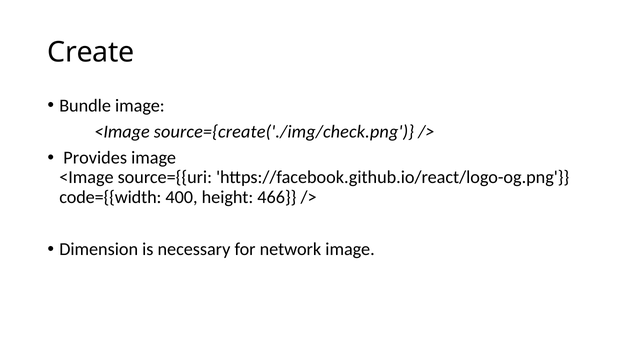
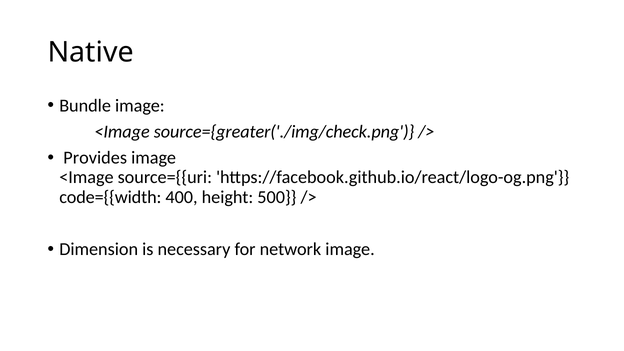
Create: Create -> Native
source={create('./img/check.png: source={create('./img/check.png -> source={greater('./img/check.png
466: 466 -> 500
